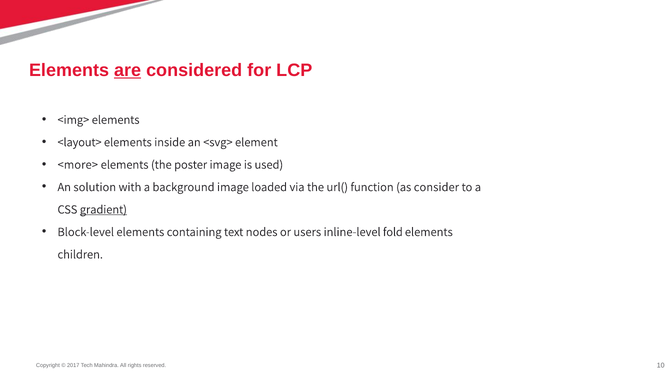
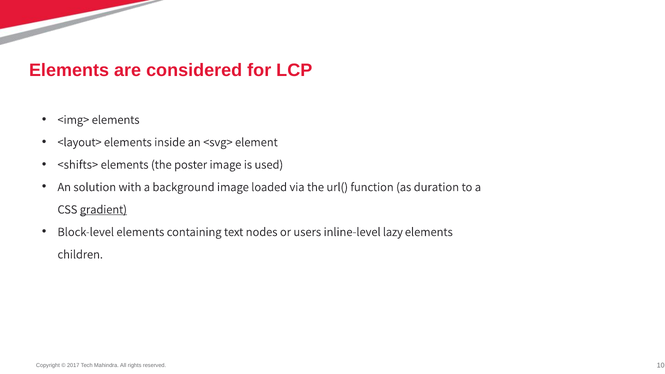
are underline: present -> none
<more>: <more> -> <shifts>
consider: consider -> duration
fold: fold -> lazy
